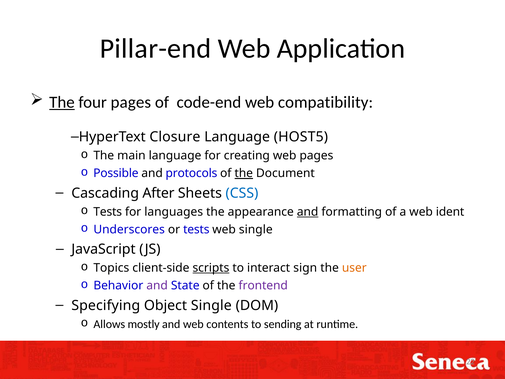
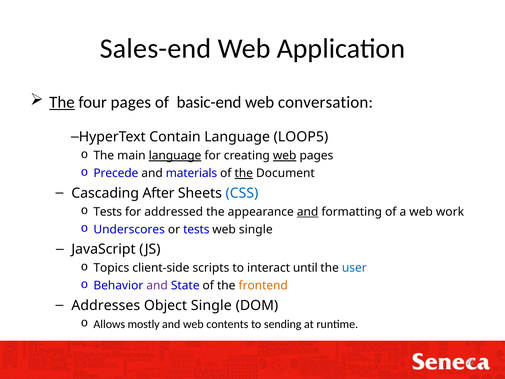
Pillar-end: Pillar-end -> Sales-end
code-end: code-end -> basic-end
compatibility: compatibility -> conversation
Closure: Closure -> Contain
HOST5: HOST5 -> LOOP5
language at (175, 156) underline: none -> present
web at (285, 156) underline: none -> present
Possible: Possible -> Precede
protocols: protocols -> materials
languages: languages -> addressed
ident: ident -> work
scripts underline: present -> none
sign: sign -> until
user colour: orange -> blue
frontend colour: purple -> orange
Specifying: Specifying -> Addresses
